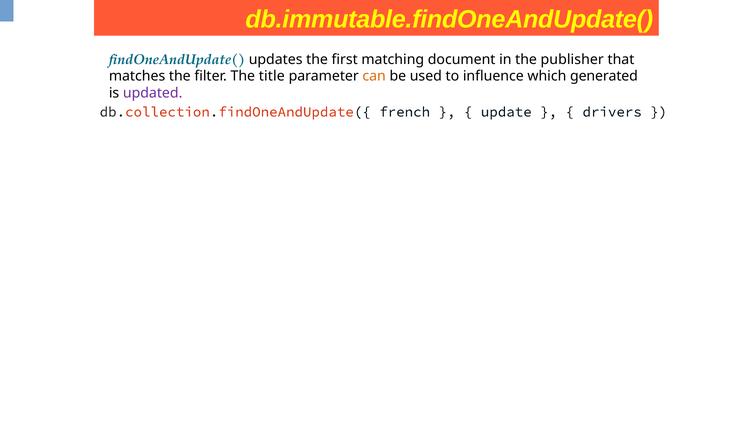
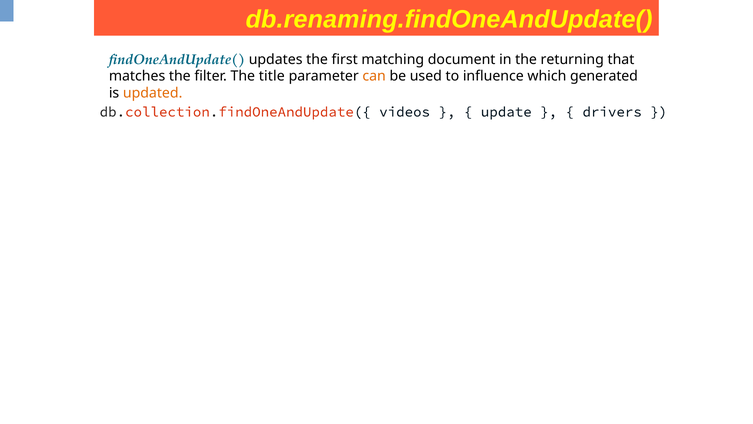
db.immutable.findOneAndUpdate(: db.immutable.findOneAndUpdate( -> db.renaming.findOneAndUpdate(
publisher: publisher -> returning
updated colour: purple -> orange
french: french -> videos
